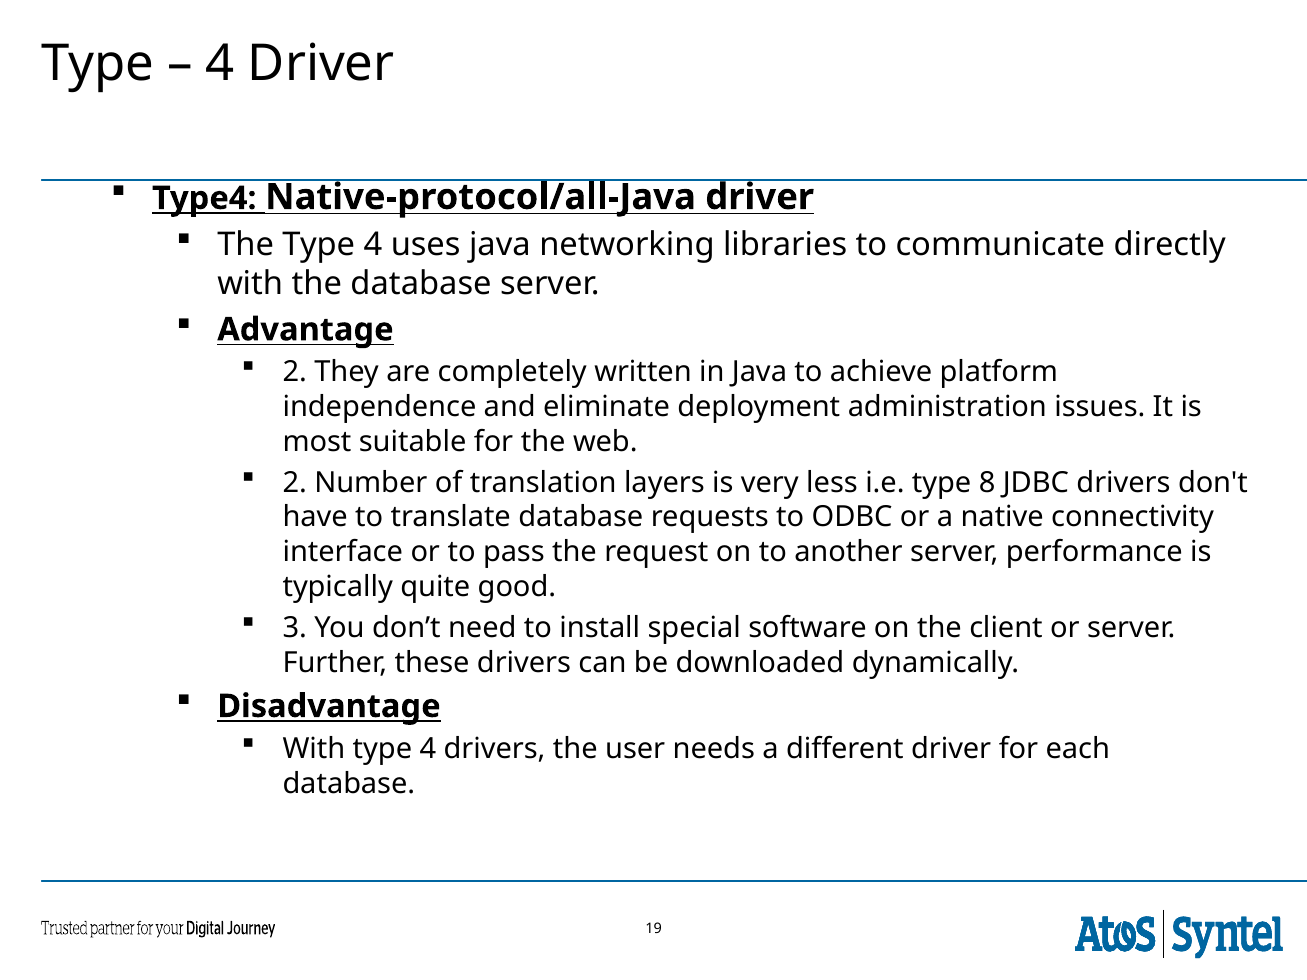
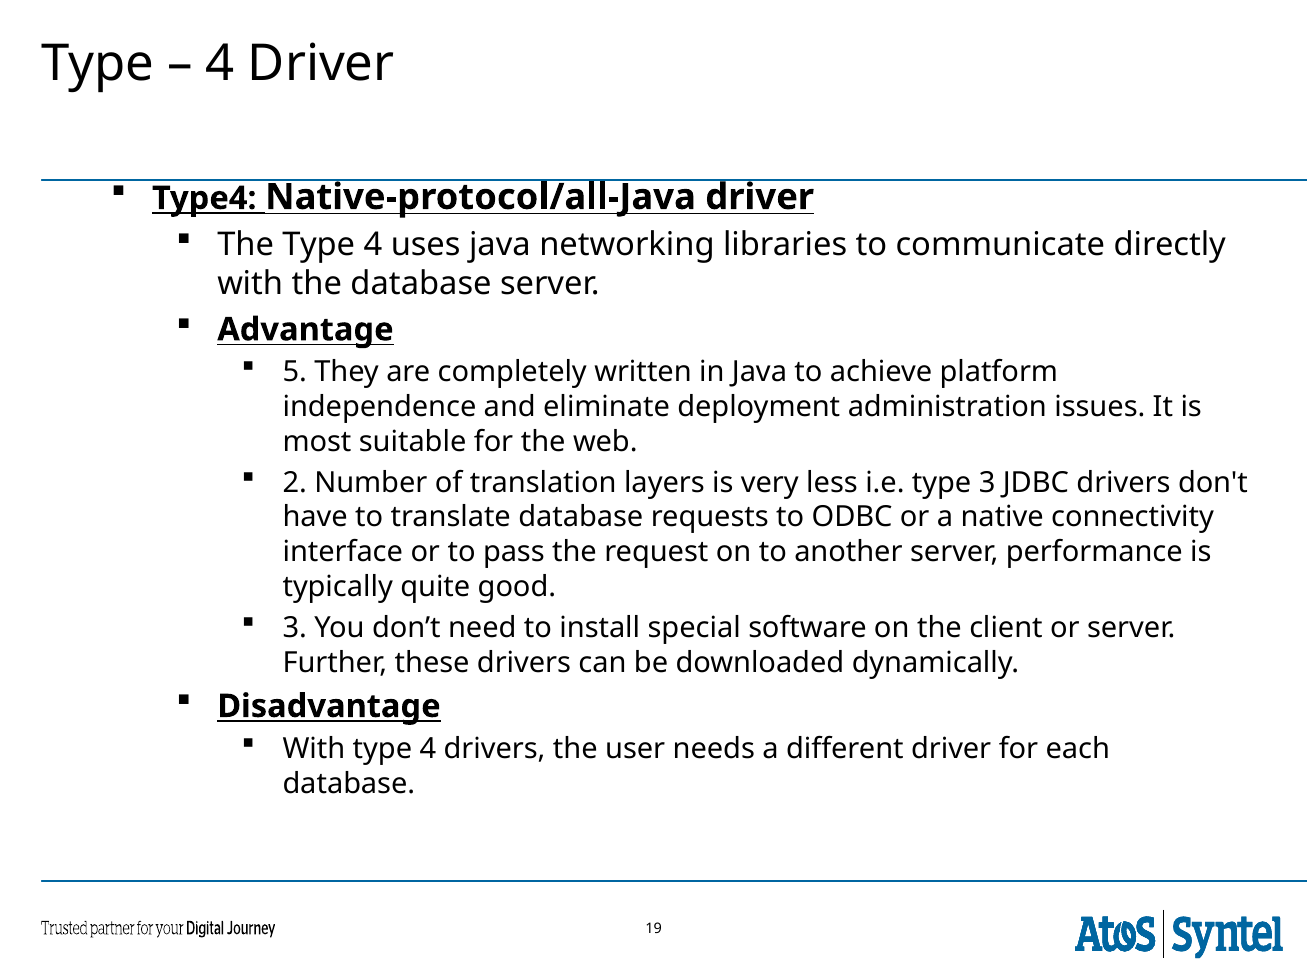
2 at (295, 372): 2 -> 5
type 8: 8 -> 3
